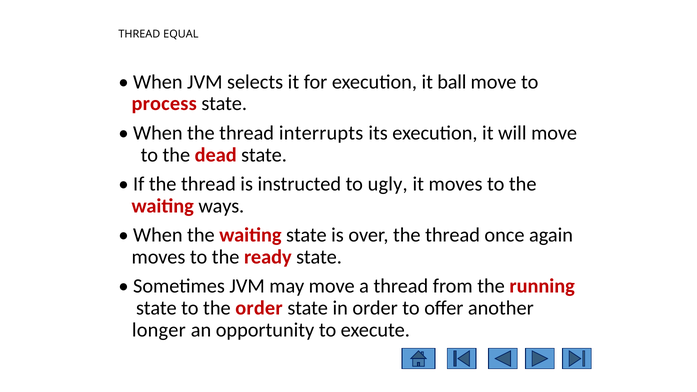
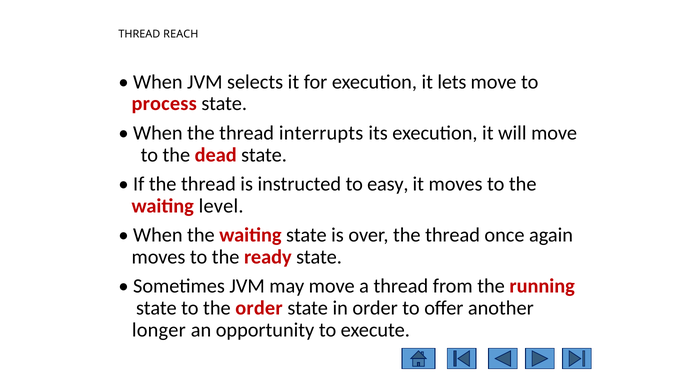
EQUAL: EQUAL -> REACH
ball: ball -> lets
ugly: ugly -> easy
ways: ways -> level
